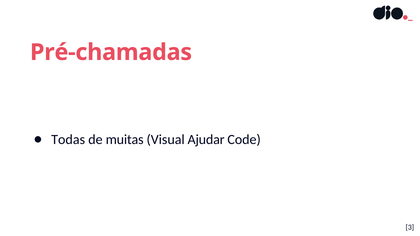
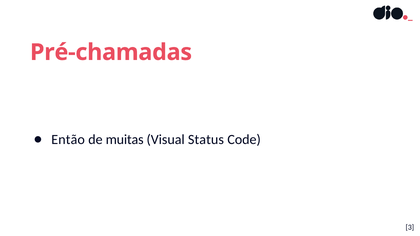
Todas: Todas -> Então
Ajudar: Ajudar -> Status
